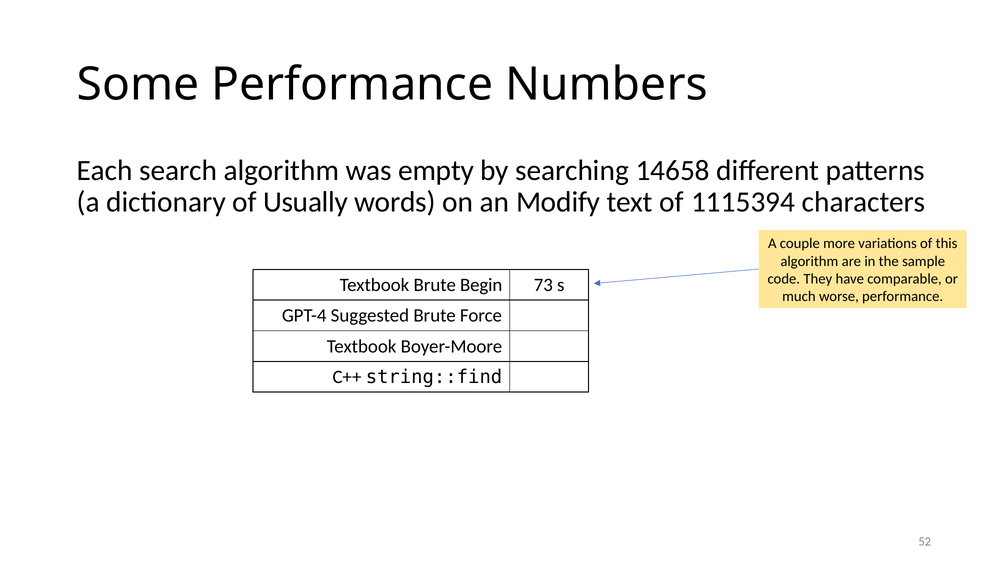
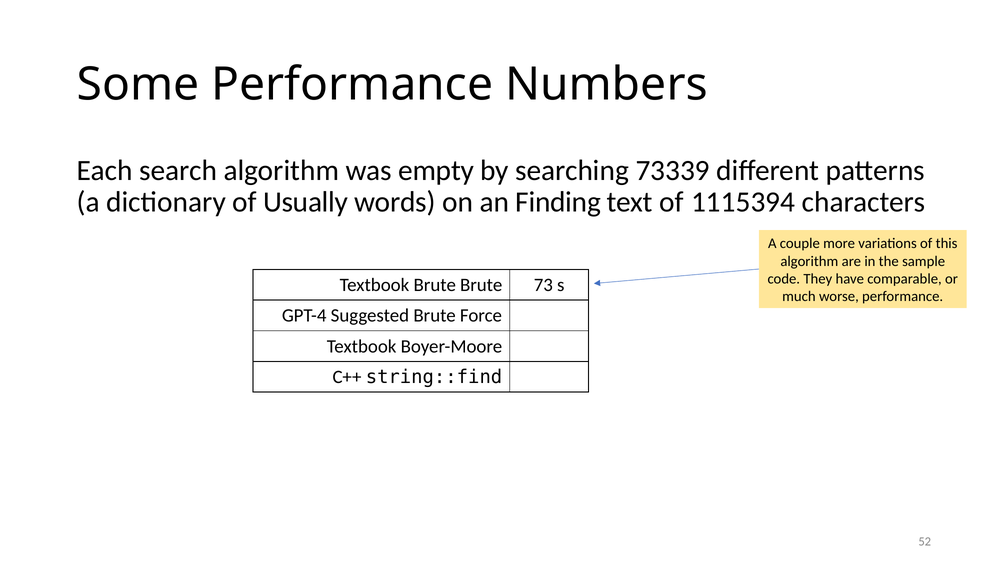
14658: 14658 -> 73339
Modify: Modify -> Finding
Brute Begin: Begin -> Brute
